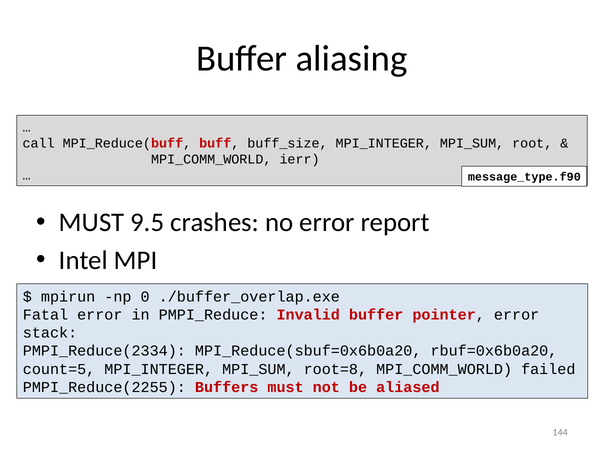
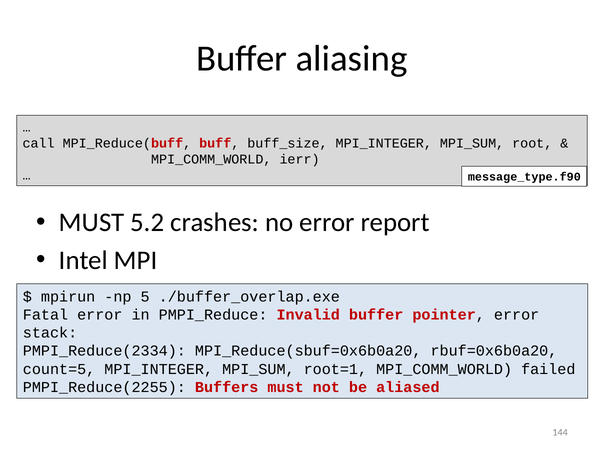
9.5: 9.5 -> 5.2
0: 0 -> 5
root=8: root=8 -> root=1
